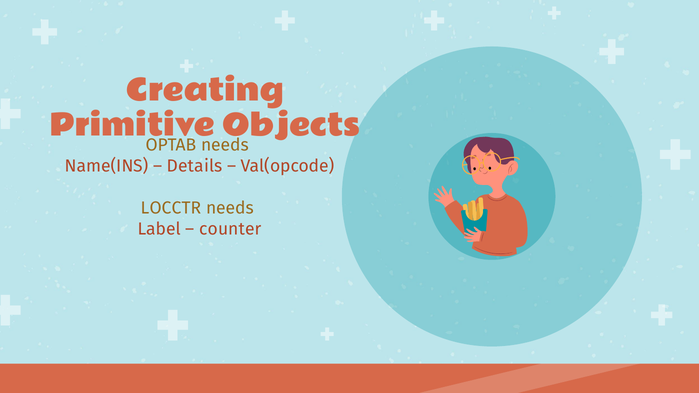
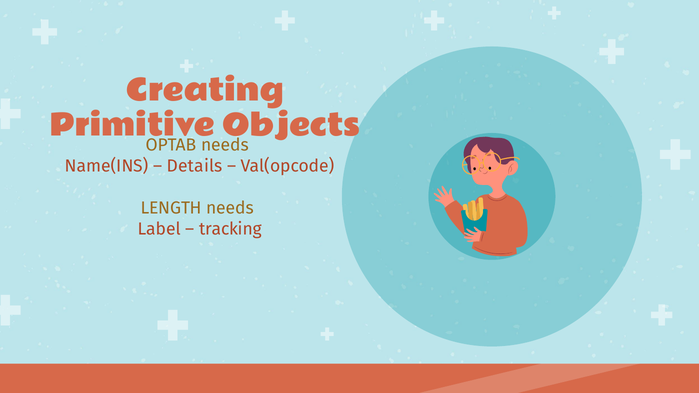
LOCCTR: LOCCTR -> LENGTH
counter: counter -> tracking
